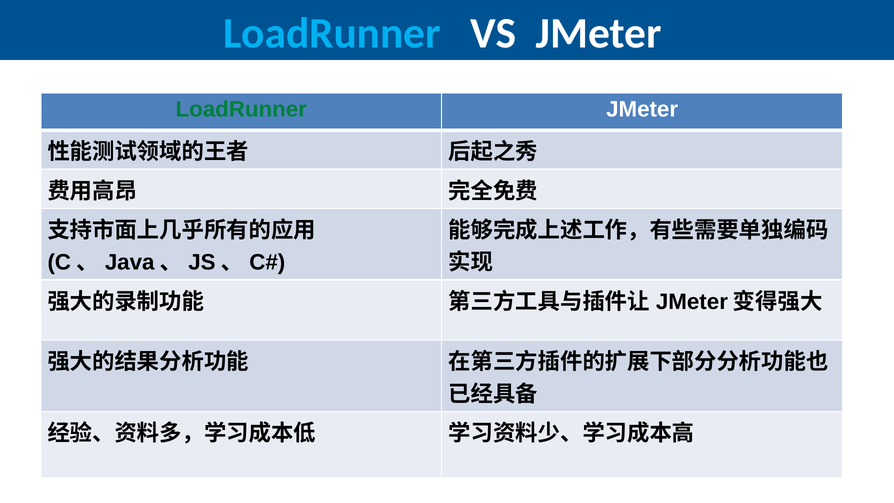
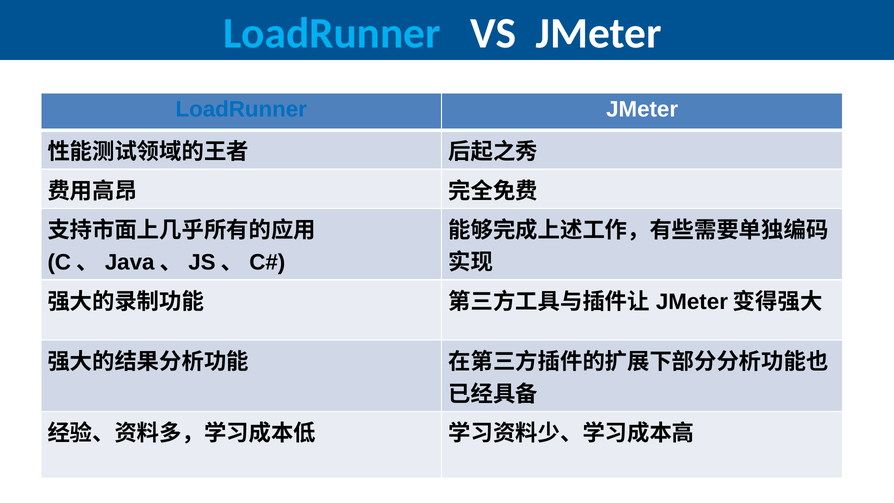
LoadRunner at (241, 109) colour: green -> blue
